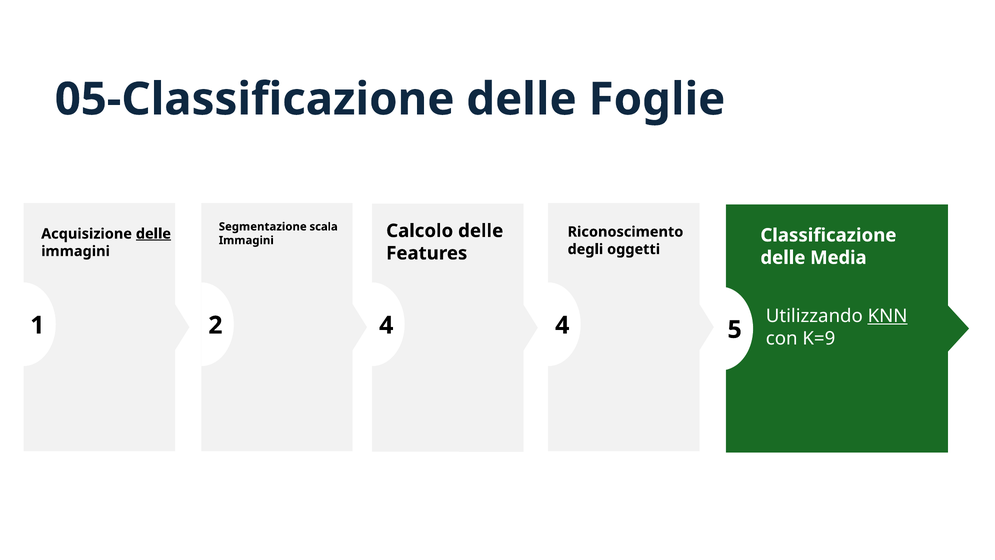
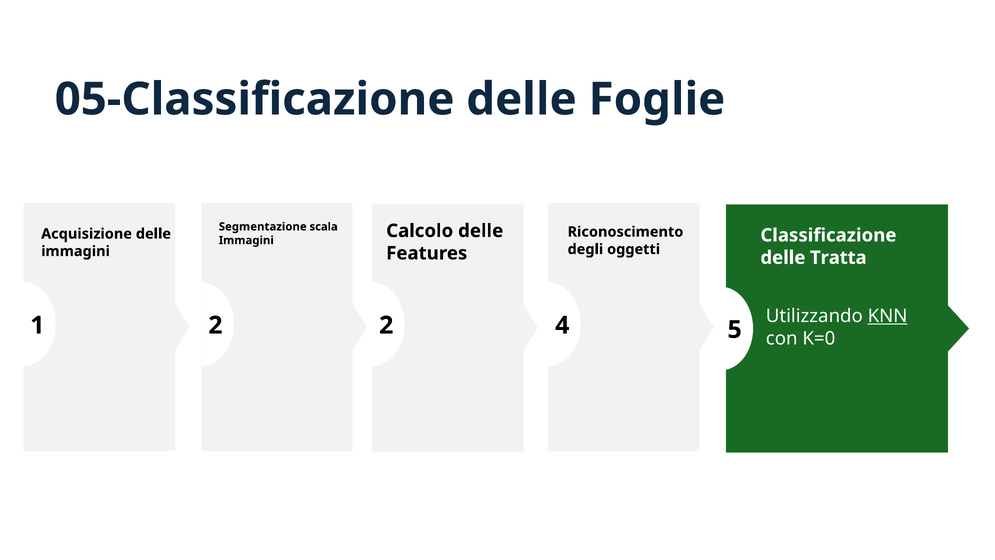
delle at (153, 234) underline: present -> none
Media: Media -> Tratta
2 4: 4 -> 2
K=9: K=9 -> K=0
